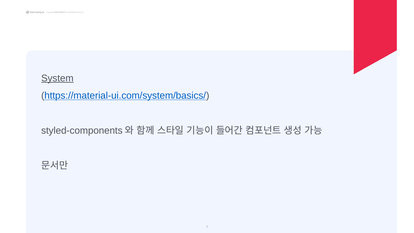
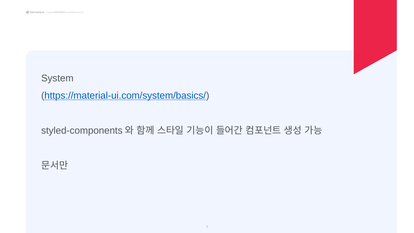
System underline: present -> none
